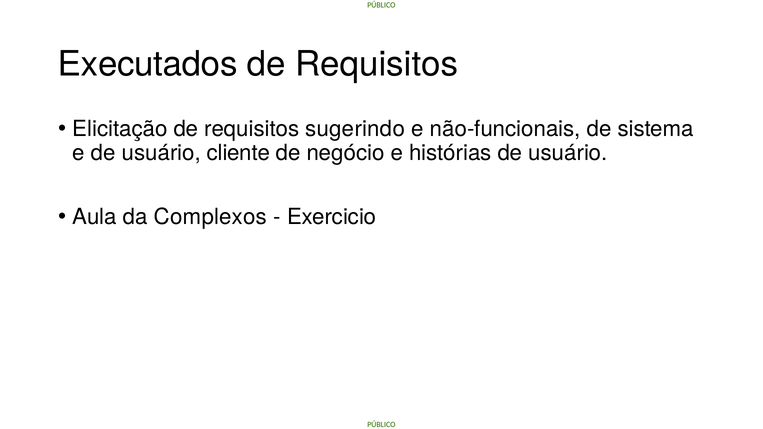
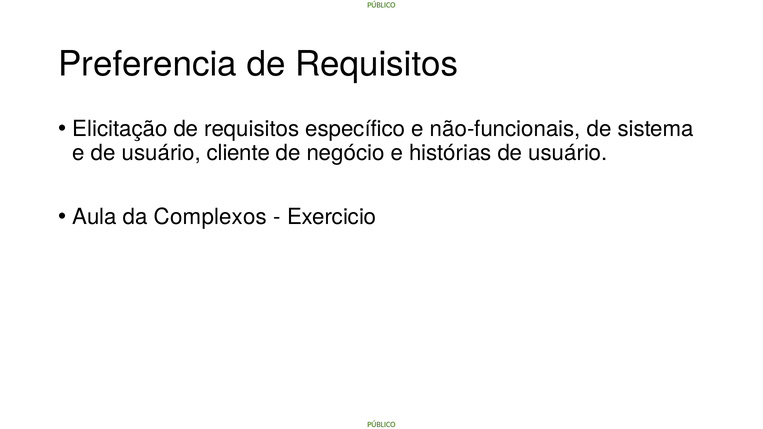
Executados: Executados -> Preferencia
sugerindo: sugerindo -> específico
